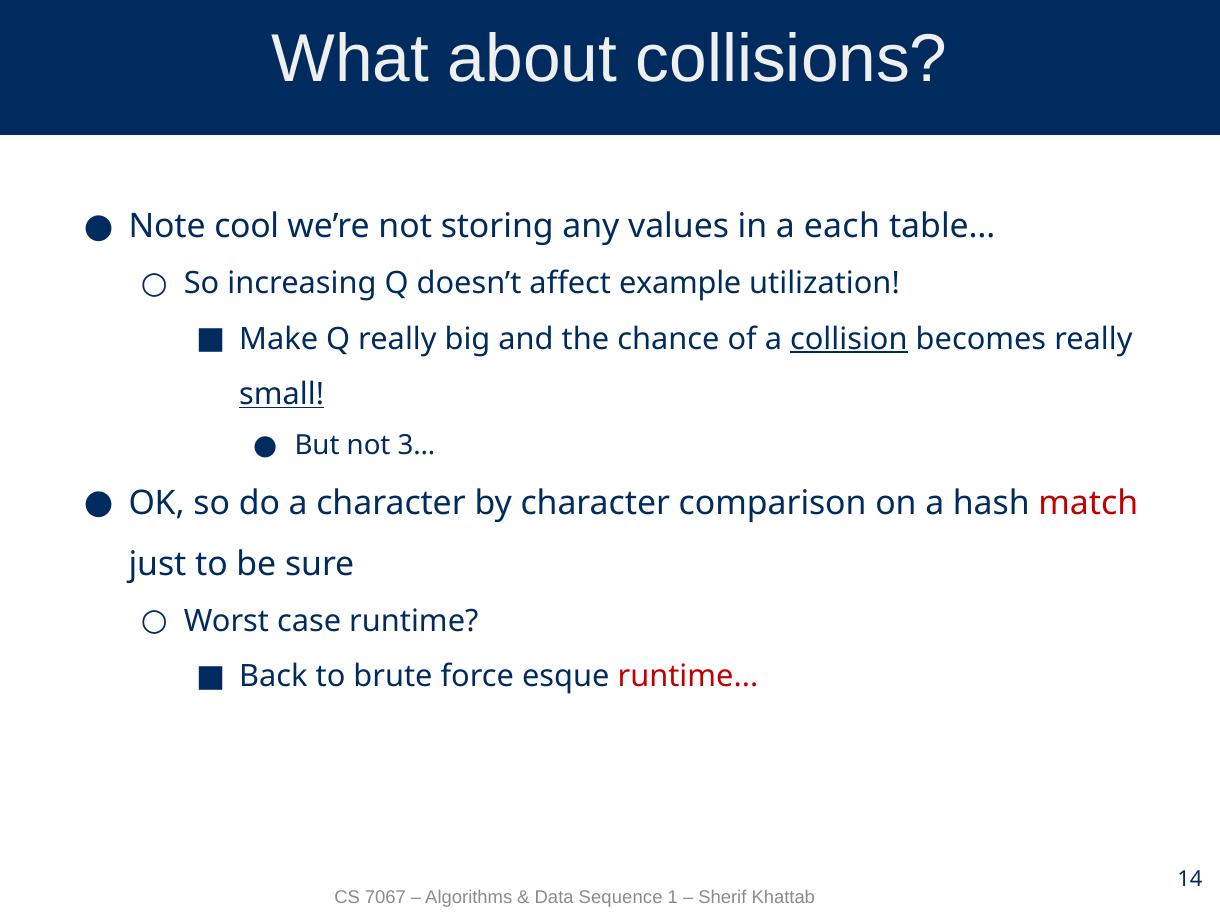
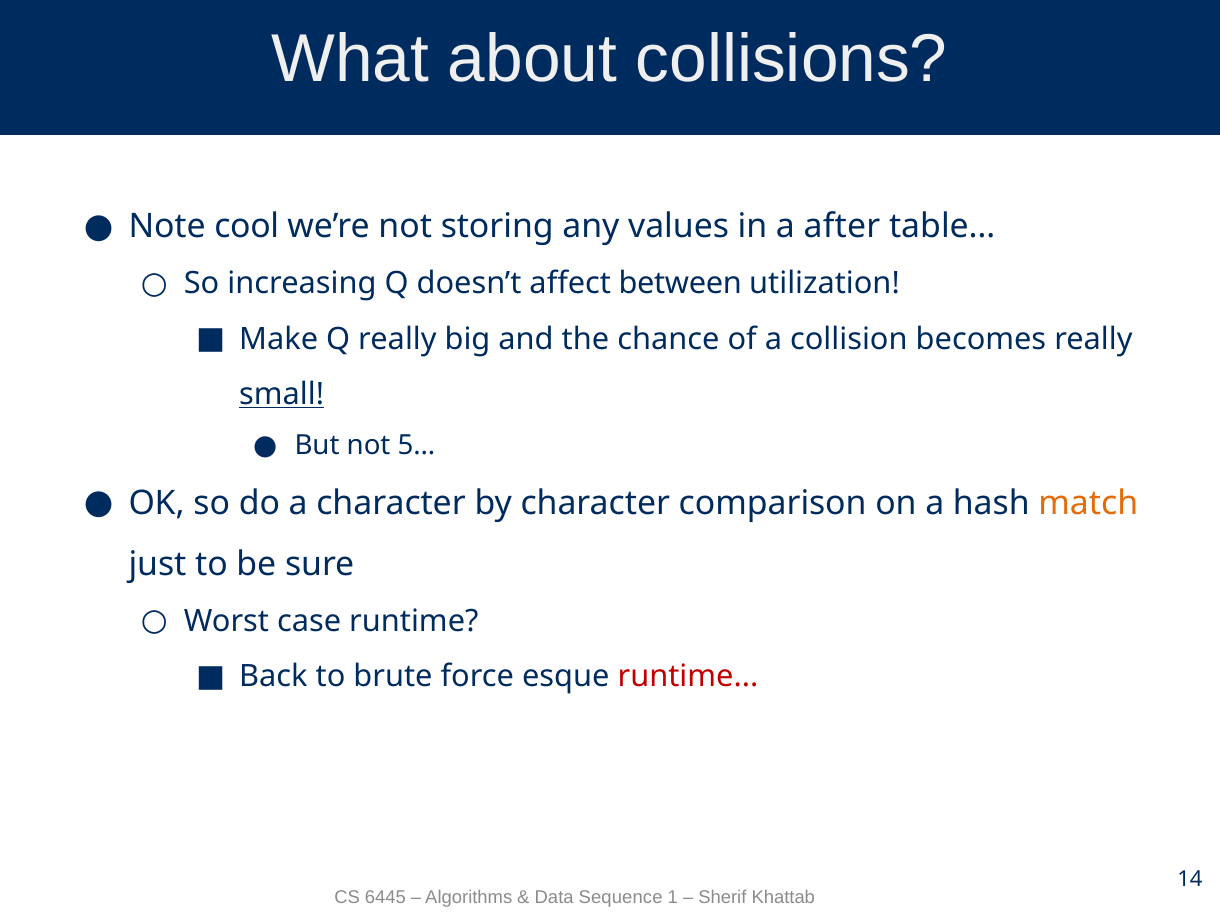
each: each -> after
example: example -> between
collision underline: present -> none
3…: 3… -> 5…
match colour: red -> orange
7067: 7067 -> 6445
